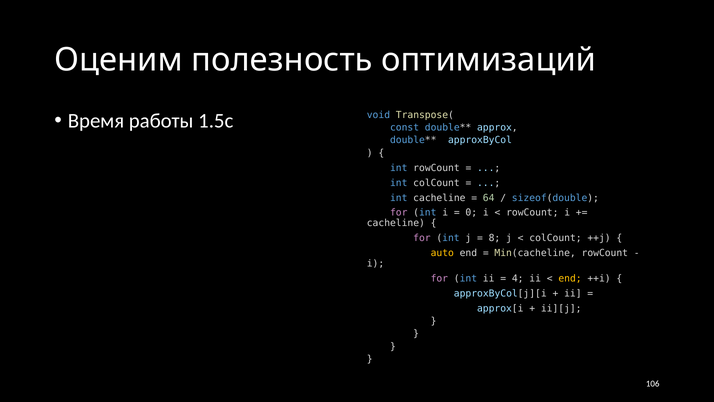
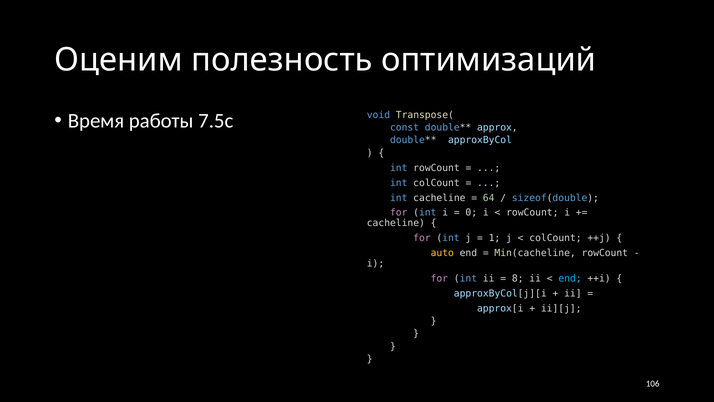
1.5c: 1.5c -> 7.5c
8: 8 -> 1
4: 4 -> 8
end at (570, 278) colour: yellow -> light blue
